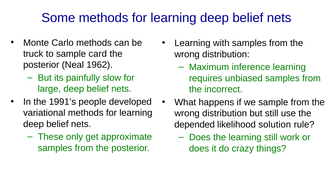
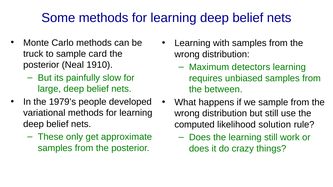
1962: 1962 -> 1910
inference: inference -> detectors
incorrect: incorrect -> between
1991’s: 1991’s -> 1979’s
depended: depended -> computed
